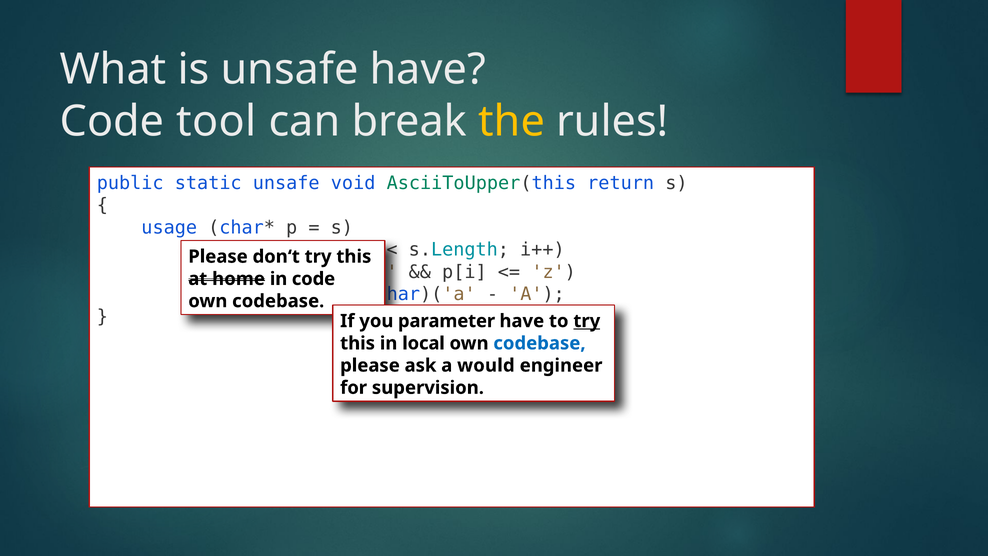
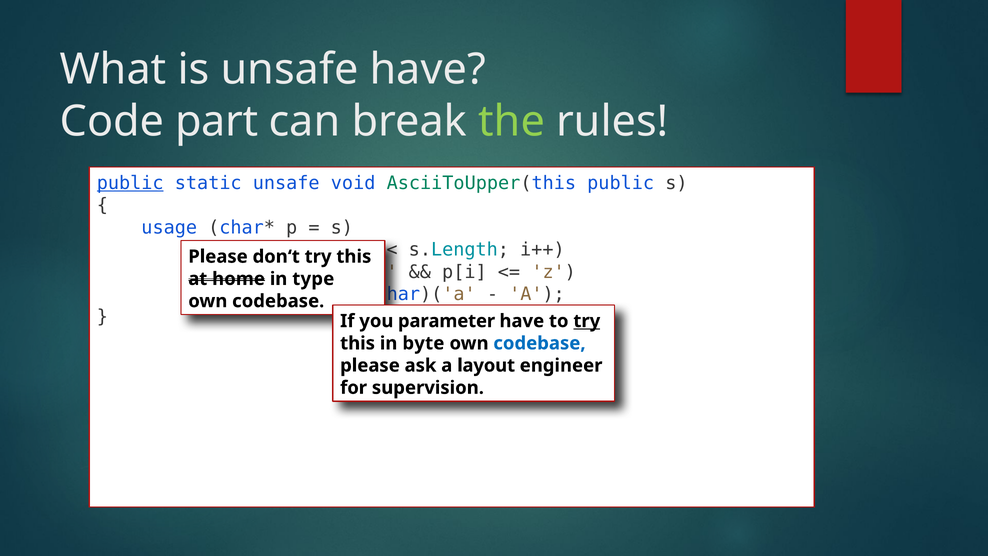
tool: tool -> part
the colour: yellow -> light green
public at (130, 183) underline: none -> present
AsciiToUpper(this return: return -> public
code at (313, 279): code -> type
local: local -> byte
would: would -> layout
